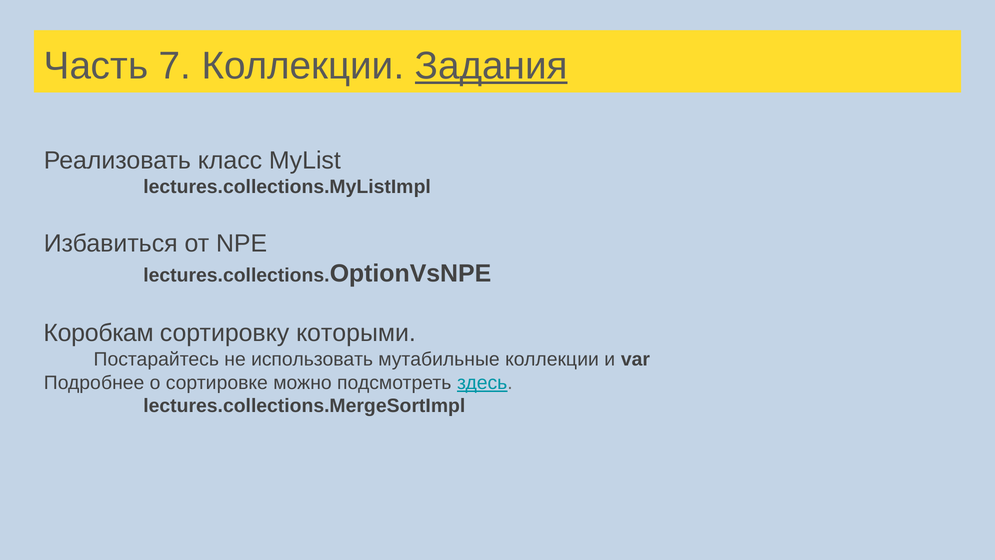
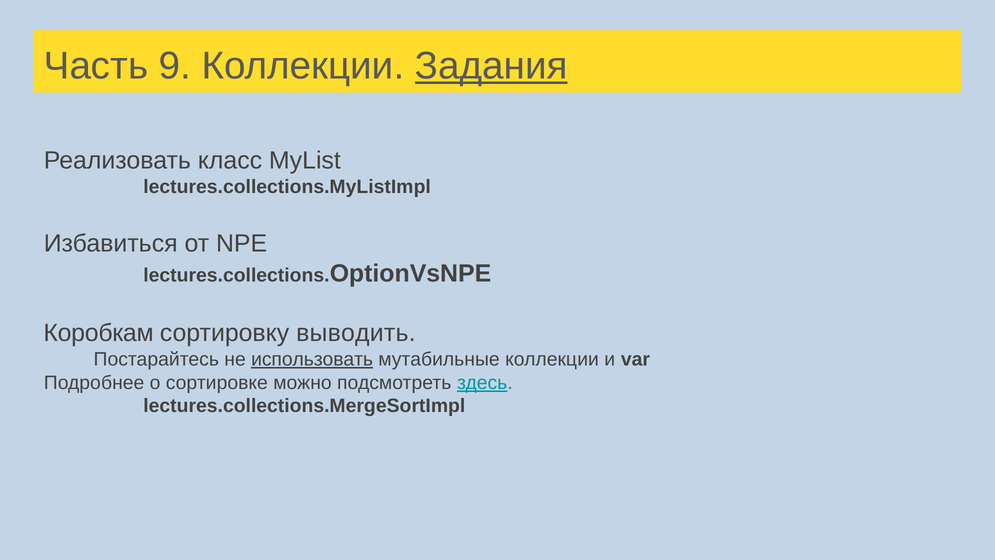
7: 7 -> 9
которыми: которыми -> выводить
использовать underline: none -> present
